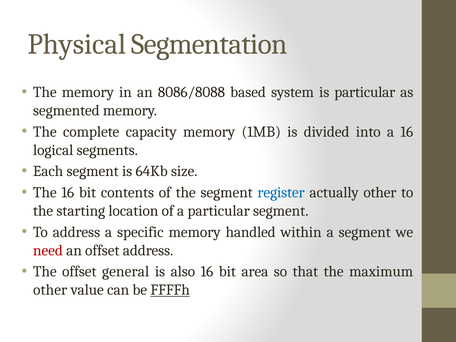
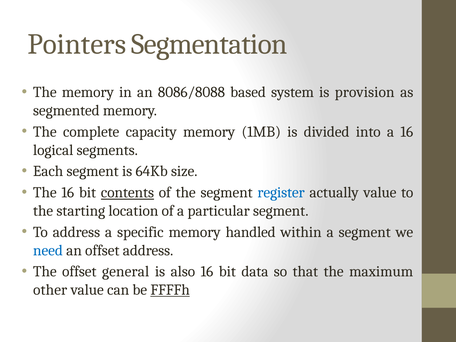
Physical: Physical -> Pointers
is particular: particular -> provision
contents underline: none -> present
actually other: other -> value
need colour: red -> blue
area: area -> data
